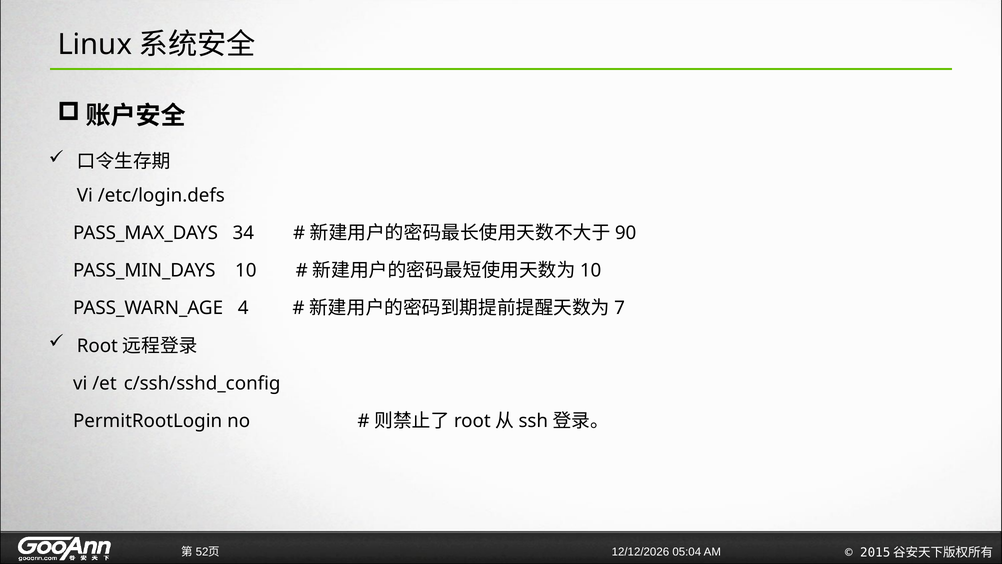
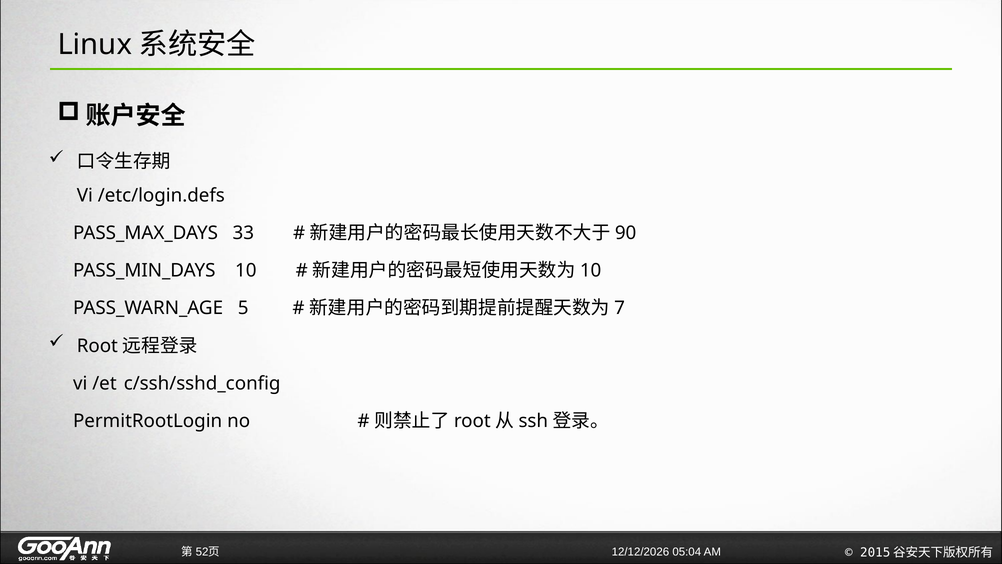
34: 34 -> 33
4: 4 -> 5
